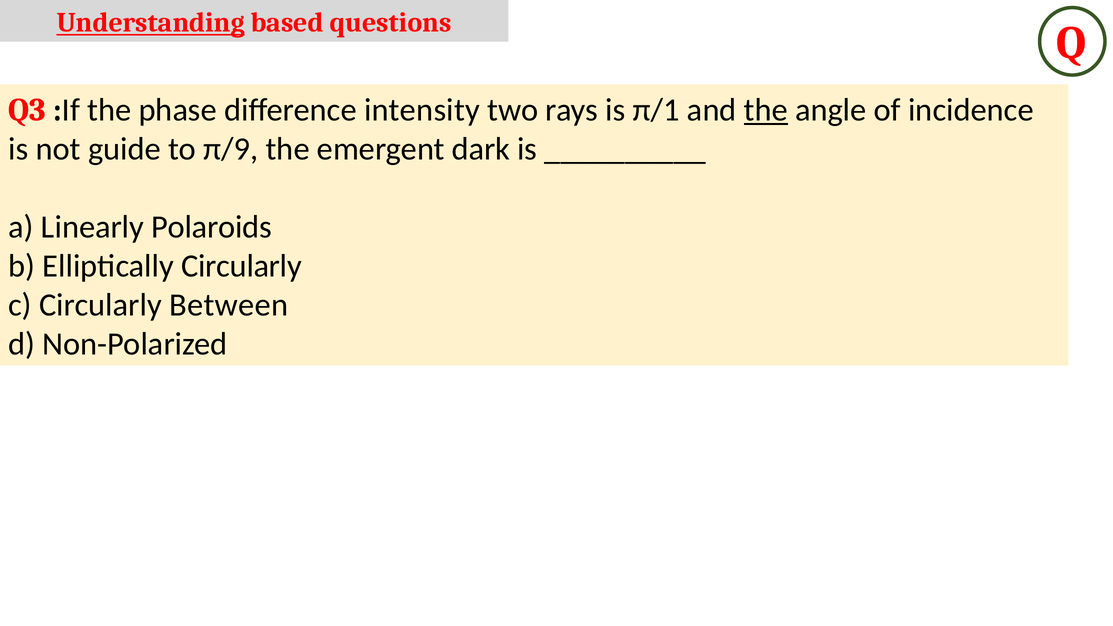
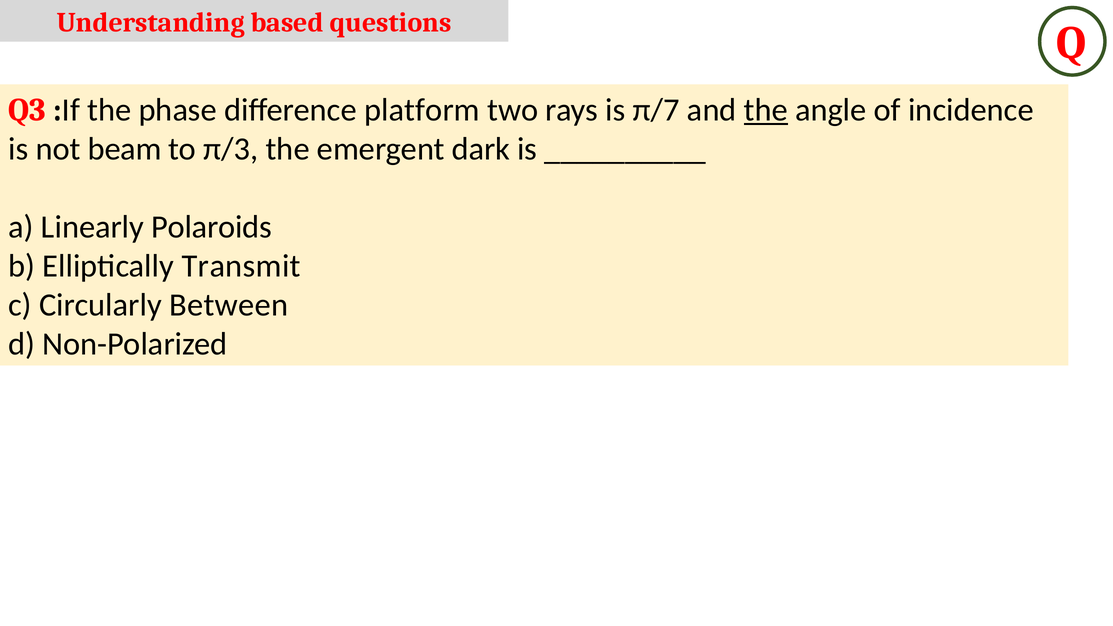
Understanding underline: present -> none
intensity: intensity -> platform
π/1: π/1 -> π/7
guide: guide -> beam
π/9: π/9 -> π/3
Elliptically Circularly: Circularly -> Transmit
